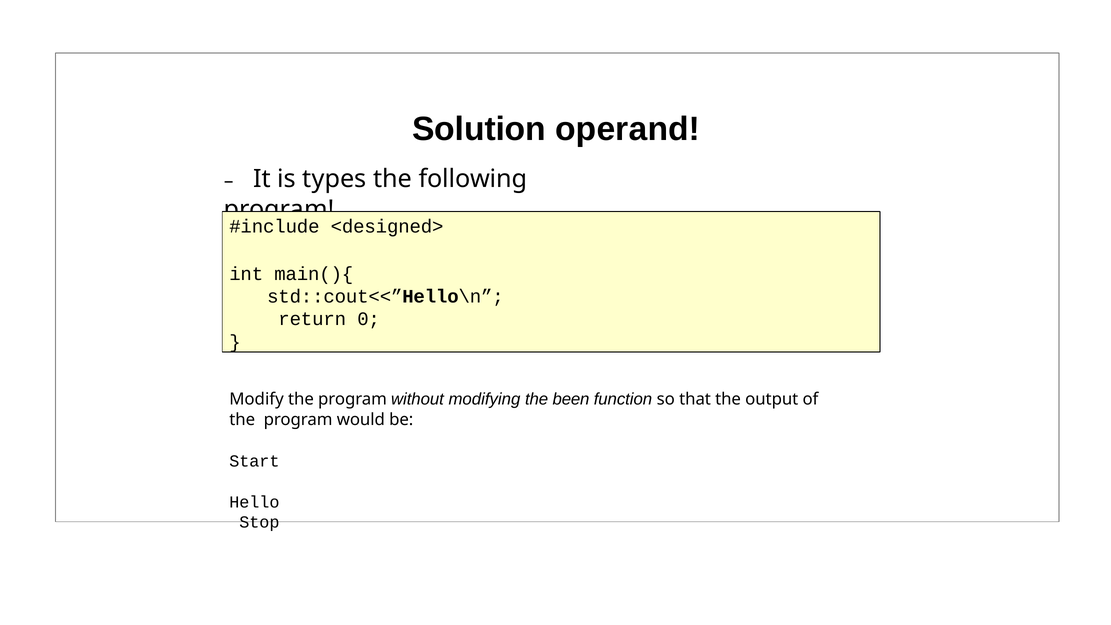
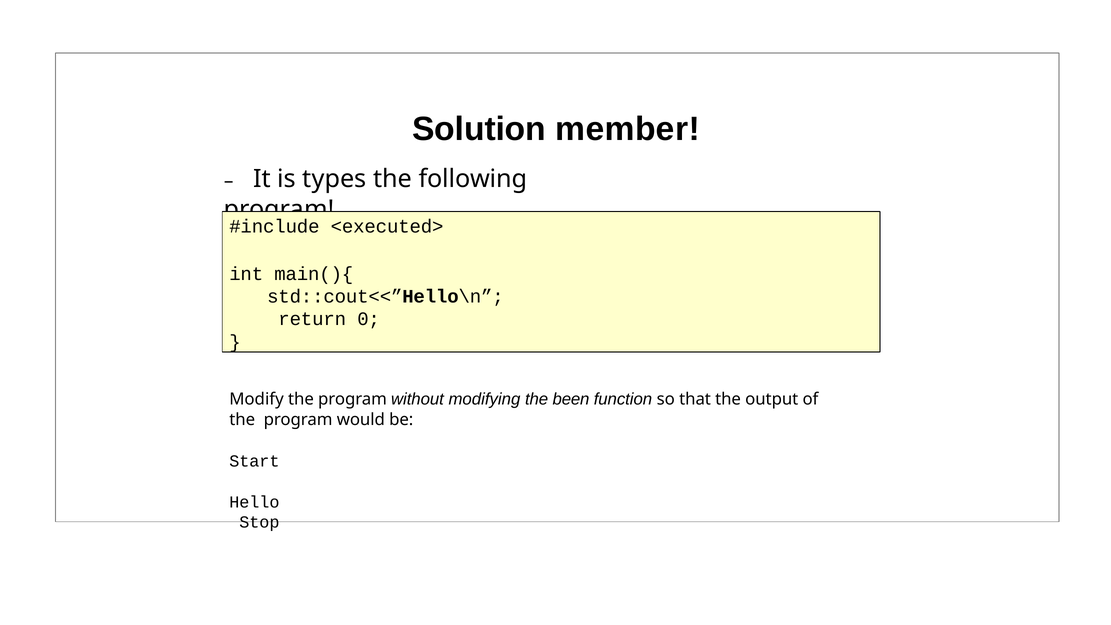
operand: operand -> member
<designed>: <designed> -> <executed>
